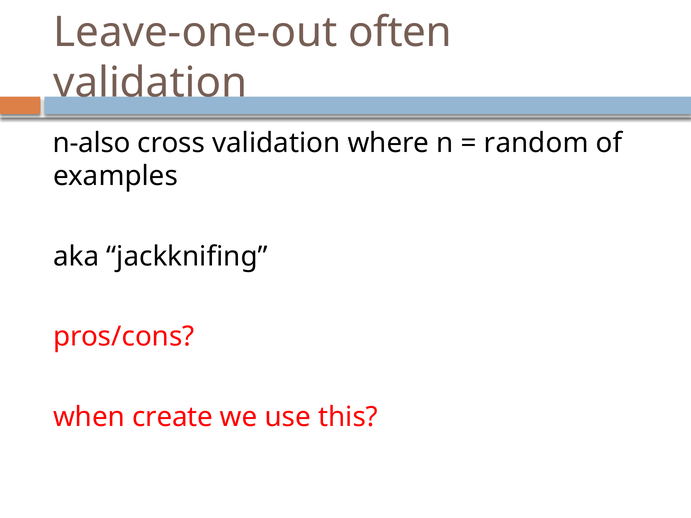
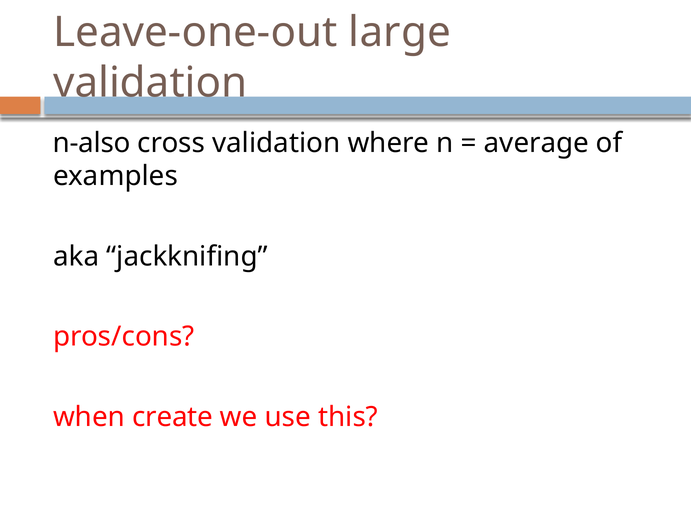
often: often -> large
random: random -> average
